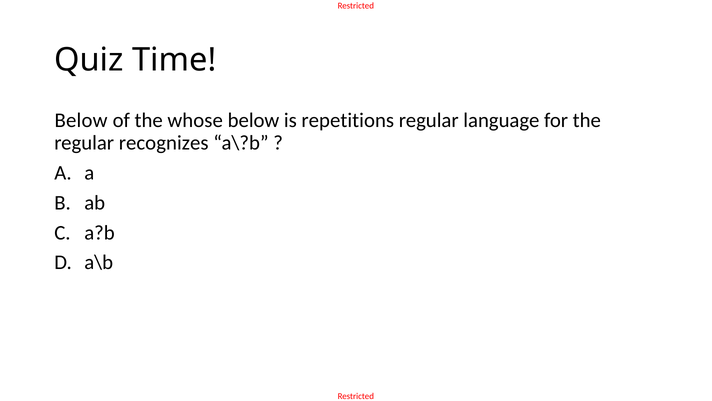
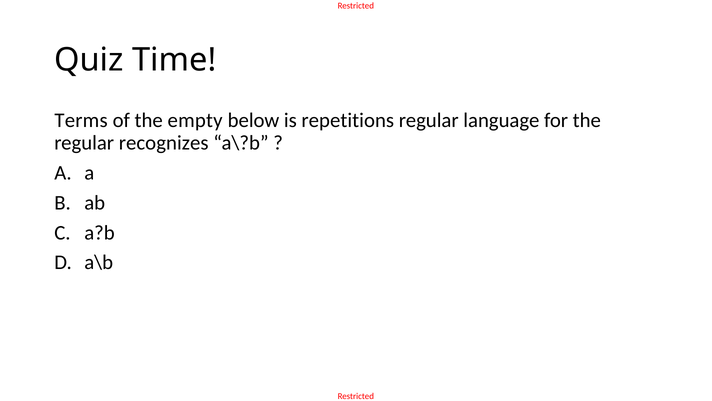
Below at (81, 120): Below -> Terms
whose: whose -> empty
